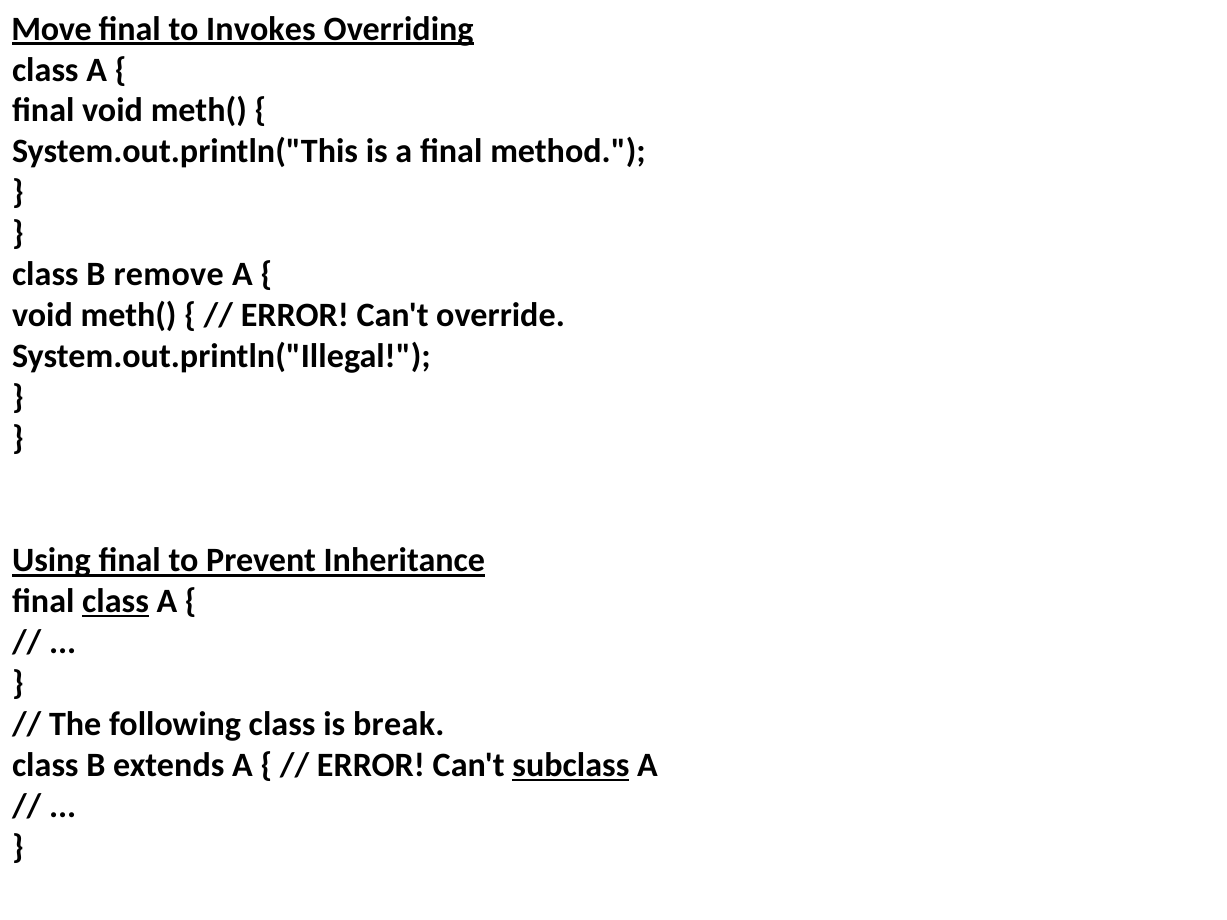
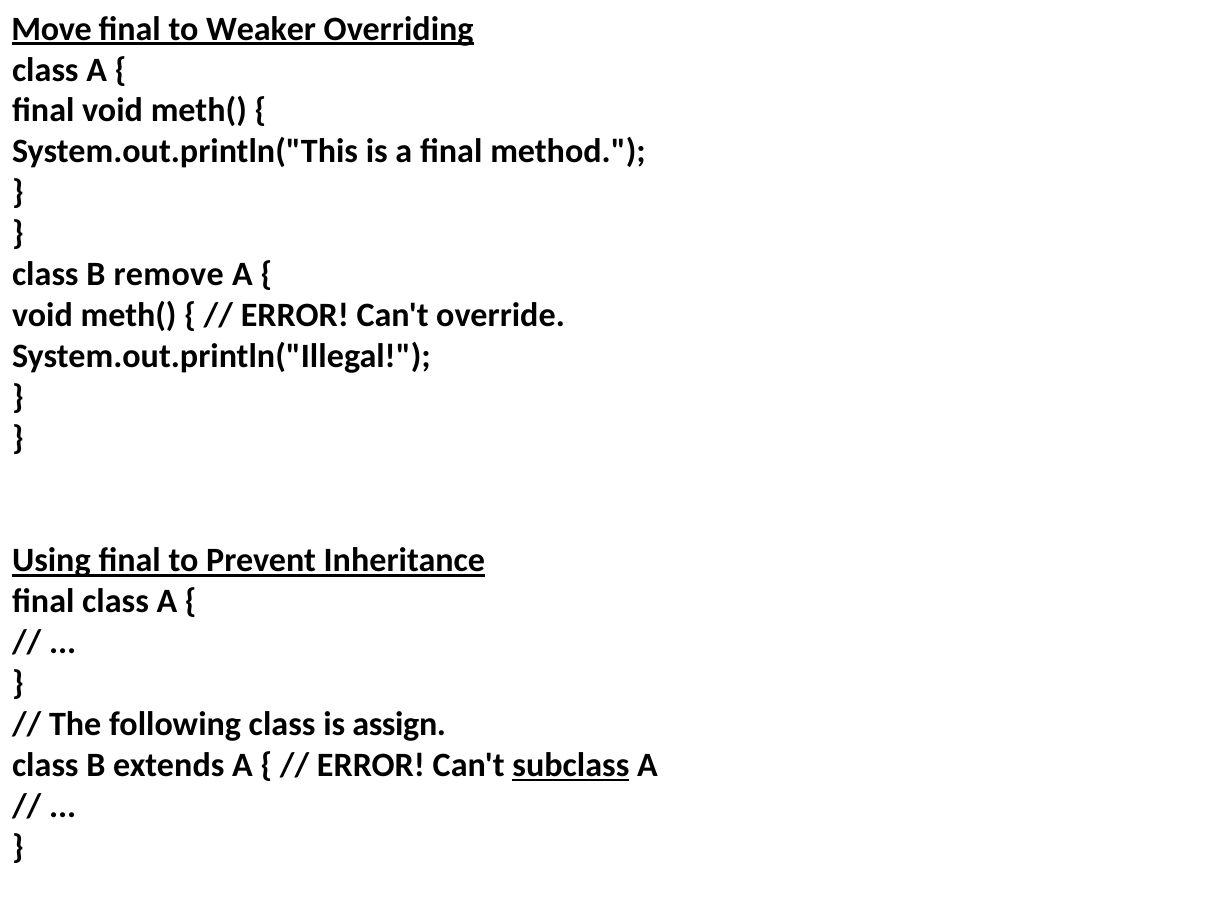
Invokes: Invokes -> Weaker
class at (116, 602) underline: present -> none
break: break -> assign
